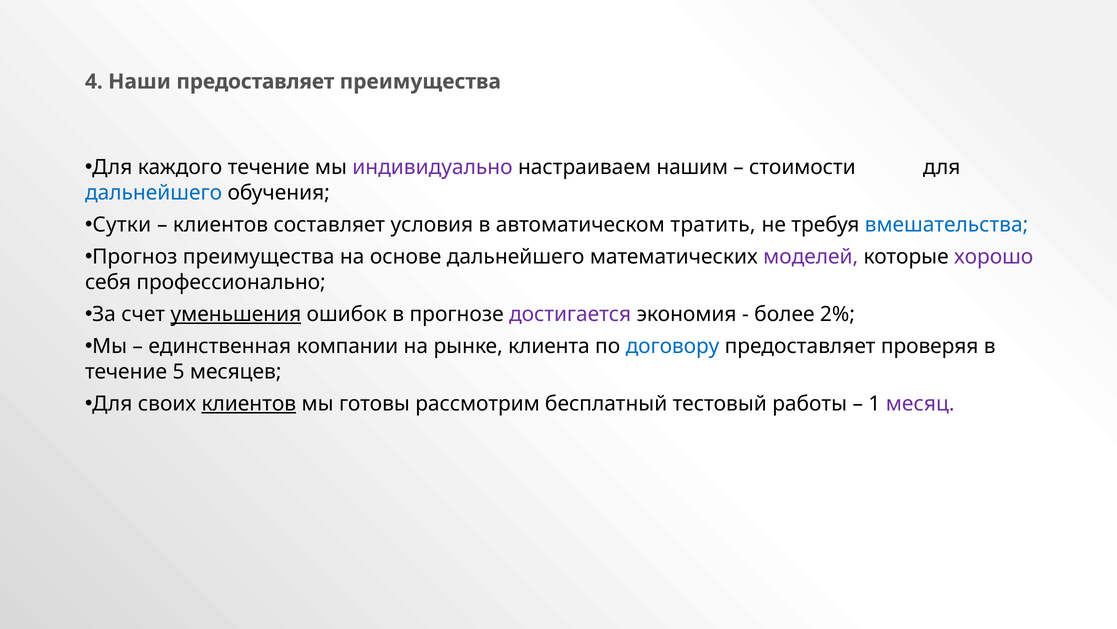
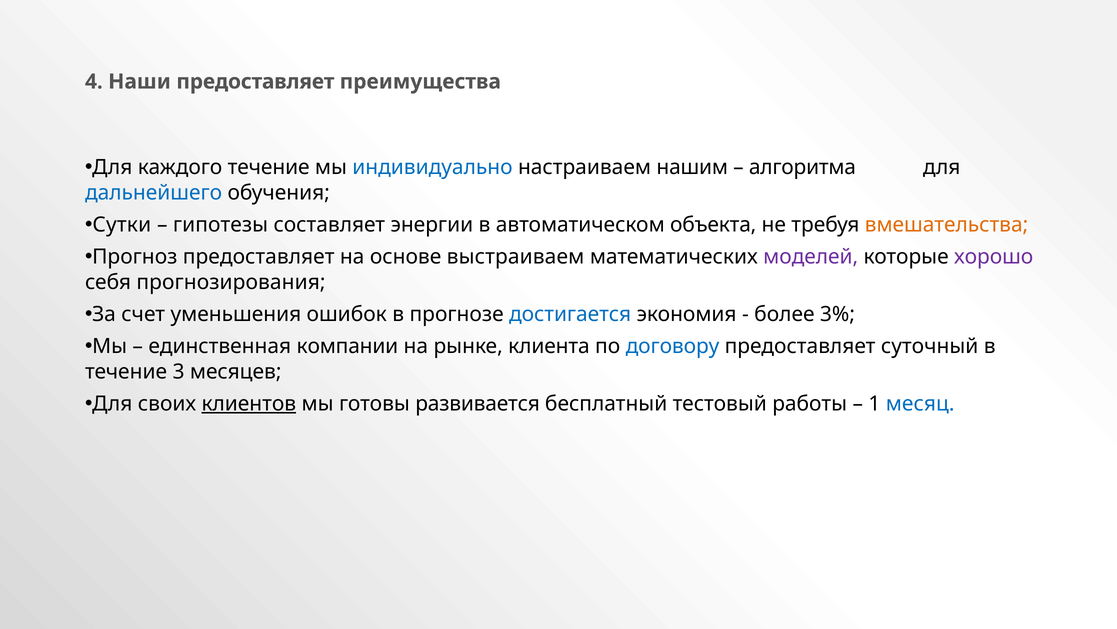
индивидуально colour: purple -> blue
стоимости: стоимости -> алгоритма
клиентов at (221, 225): клиентов -> гипотезы
условия: условия -> энергии
тратить: тратить -> объекта
вмешательства colour: blue -> orange
Прогноз преимущества: преимущества -> предоставляет
основе дальнейшего: дальнейшего -> выстраиваем
профессионально: профессионально -> прогнозирования
уменьшения underline: present -> none
достигается colour: purple -> blue
2%: 2% -> 3%
проверяя: проверяя -> суточный
5: 5 -> 3
рассмотрим: рассмотрим -> развивается
месяц colour: purple -> blue
